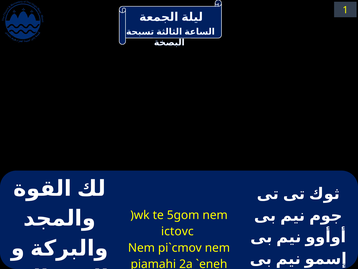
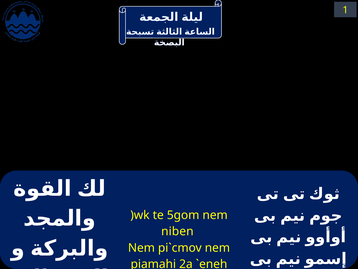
ictovc: ictovc -> niben
